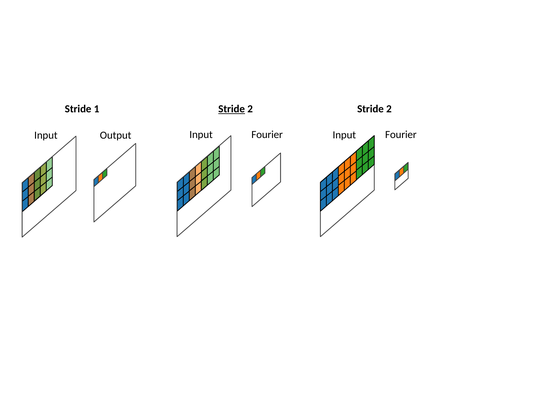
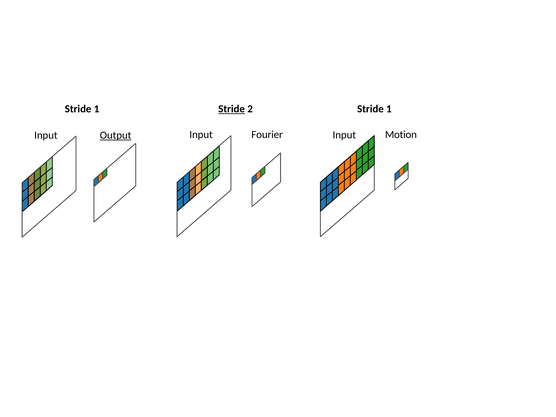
2 Stride 2: 2 -> 1
Output underline: none -> present
Fourier at (401, 135): Fourier -> Motion
